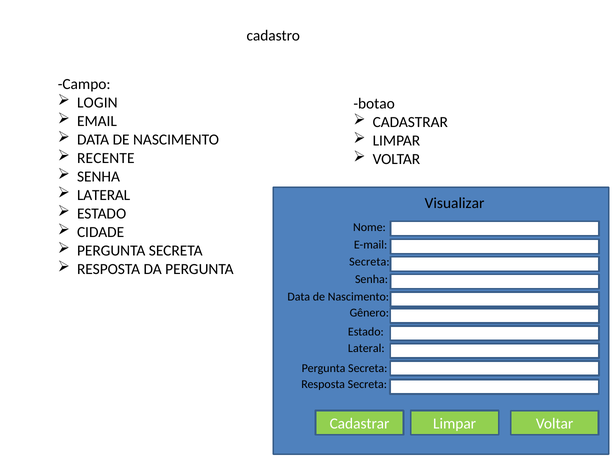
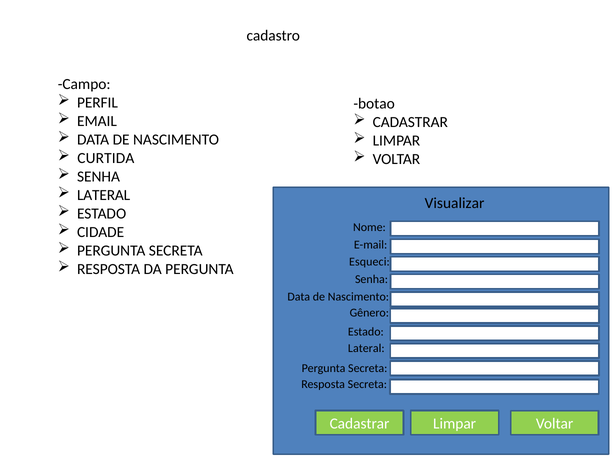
LOGIN: LOGIN -> PERFIL
RECENTE: RECENTE -> CURTIDA
Secreta at (369, 262): Secreta -> Esqueci
